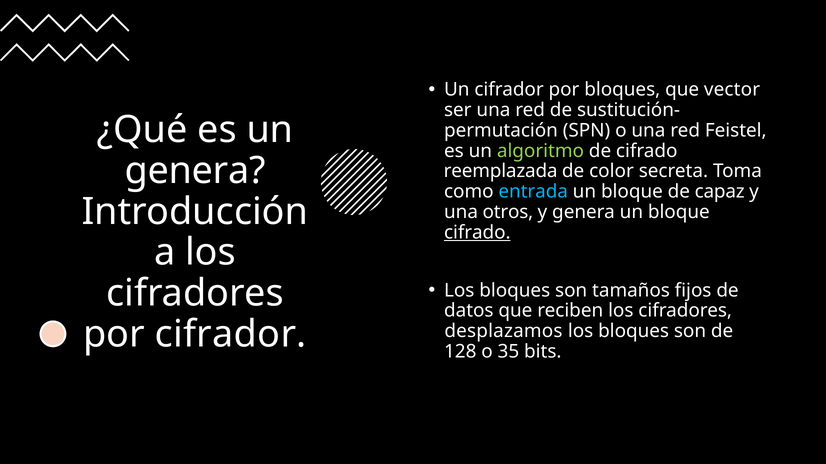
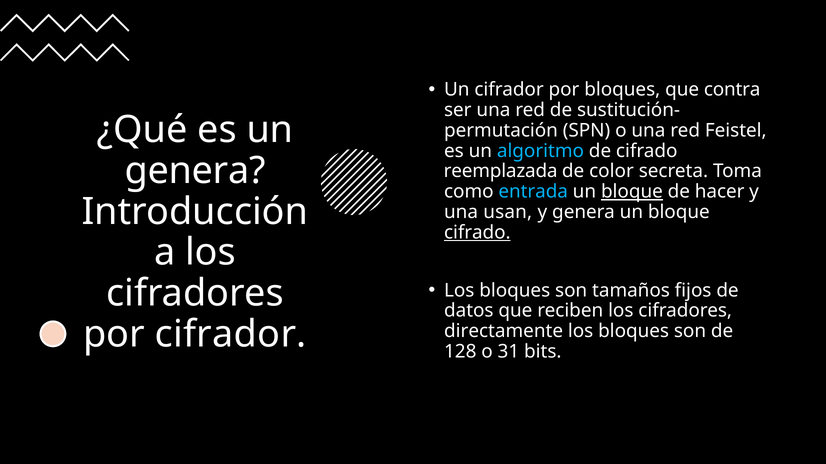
vector: vector -> contra
algoritmo colour: light green -> light blue
bloque at (632, 192) underline: none -> present
capaz: capaz -> hacer
otros: otros -> usan
desplazamos: desplazamos -> directamente
35: 35 -> 31
